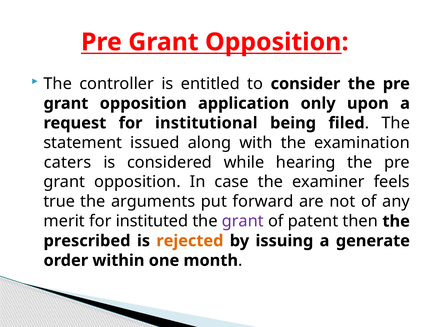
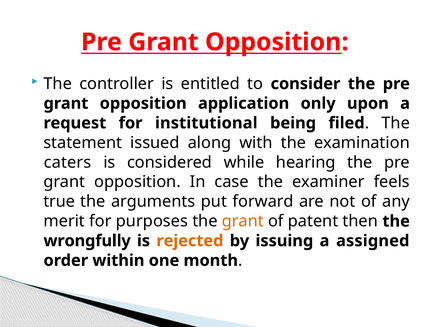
instituted: instituted -> purposes
grant at (243, 221) colour: purple -> orange
prescribed: prescribed -> wrongfully
generate: generate -> assigned
